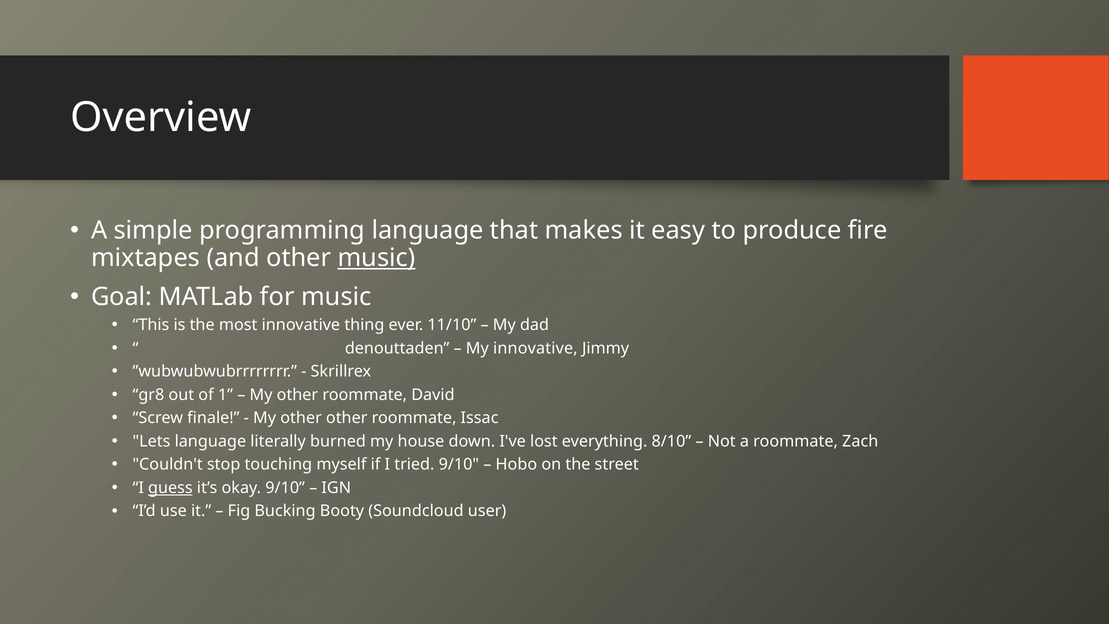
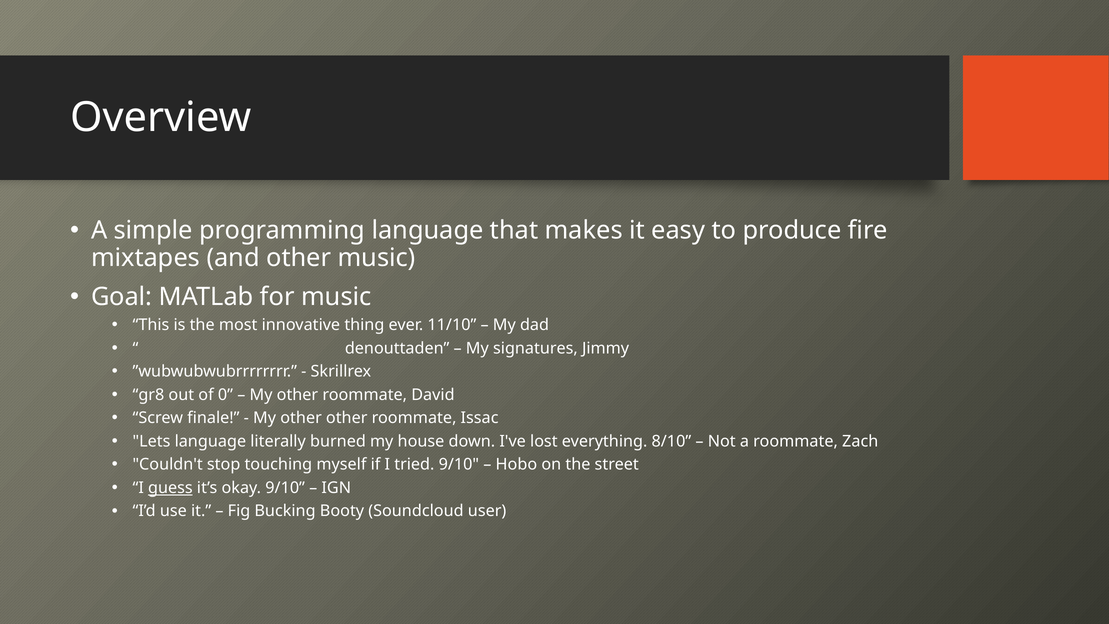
music at (377, 258) underline: present -> none
My innovative: innovative -> signatures
1: 1 -> 0
